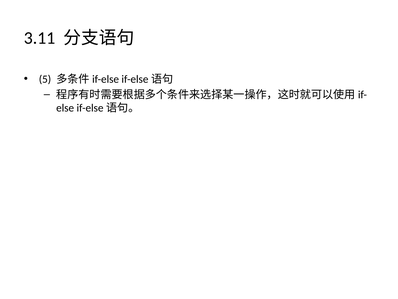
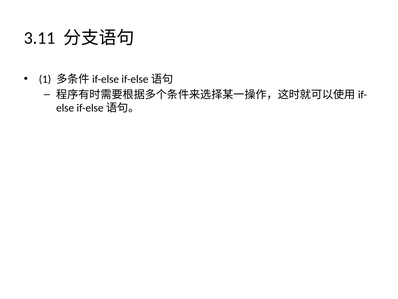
5: 5 -> 1
